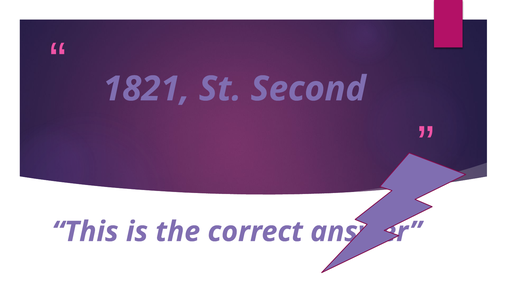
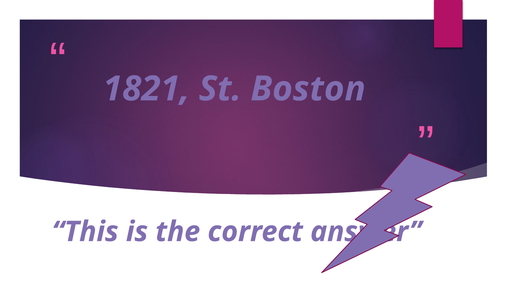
Second: Second -> Boston
